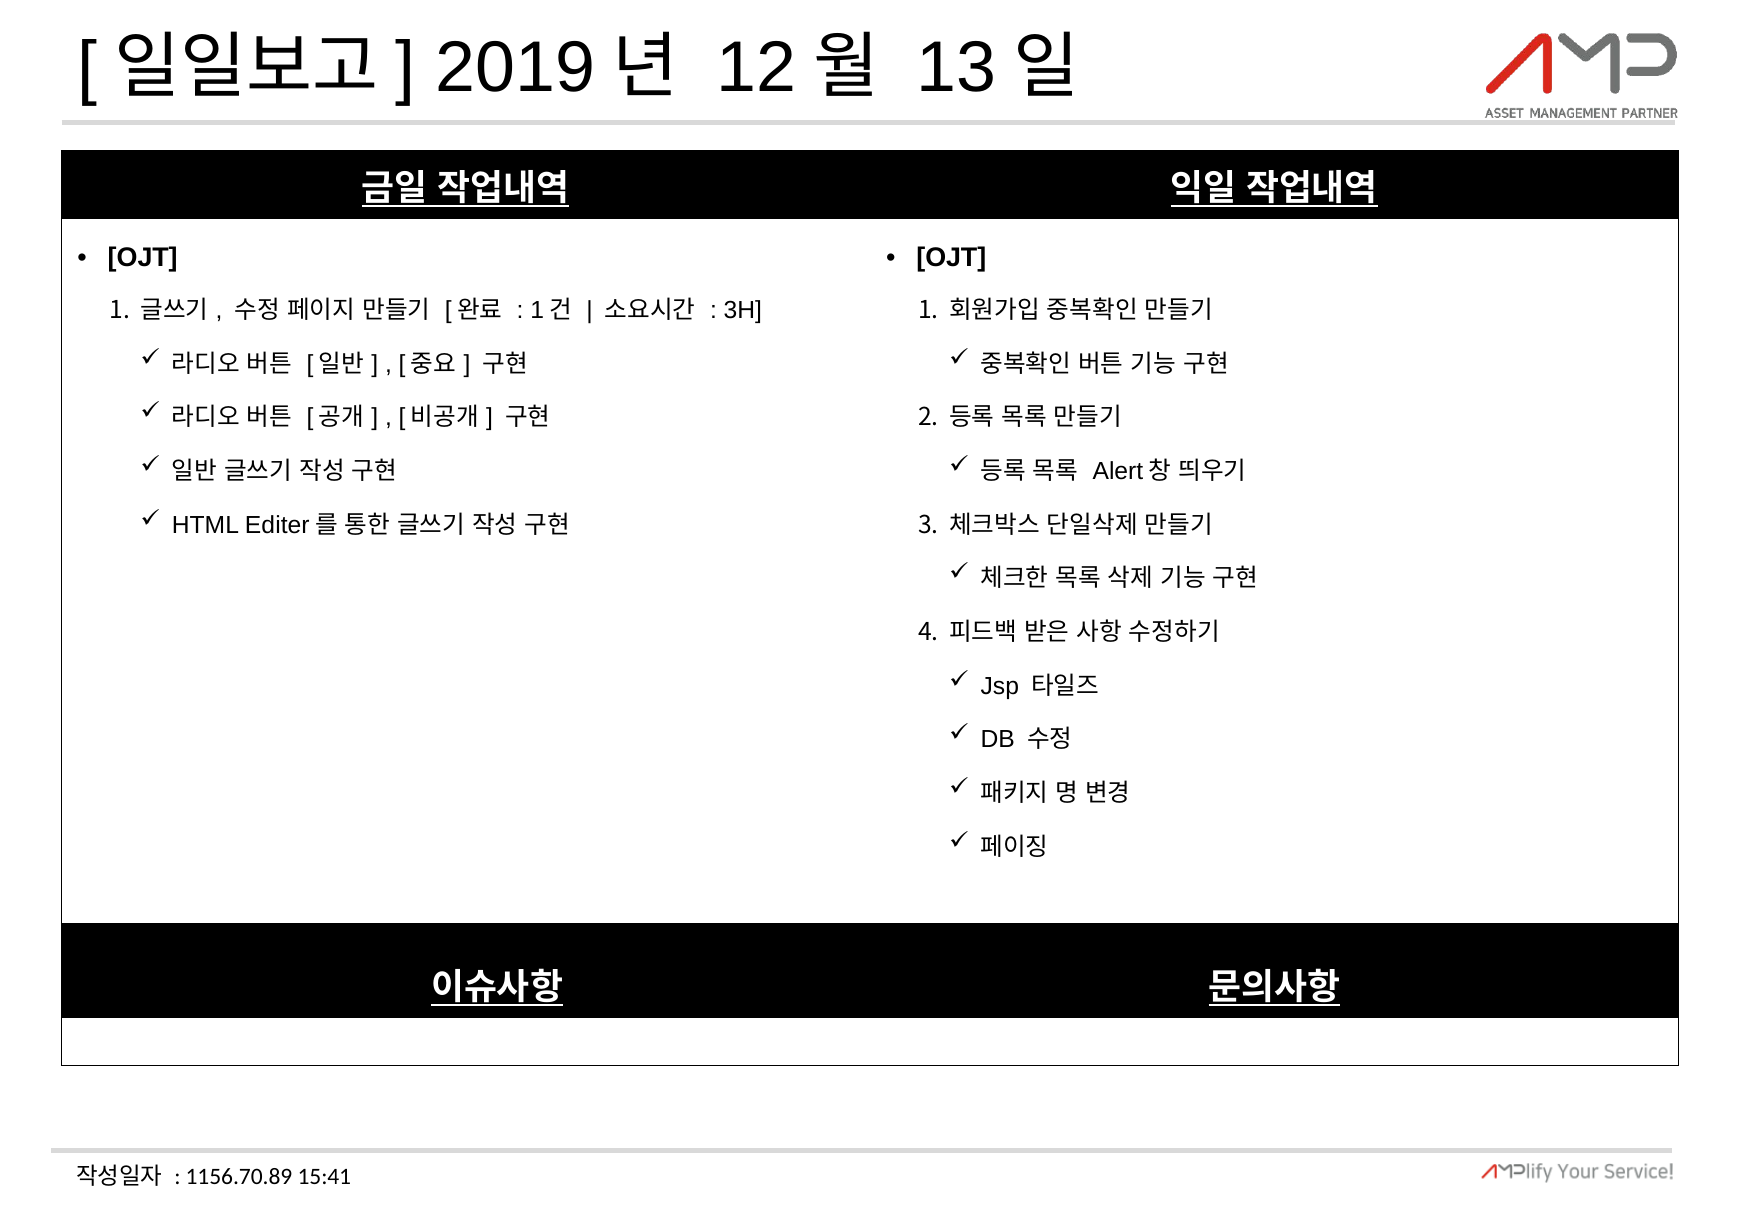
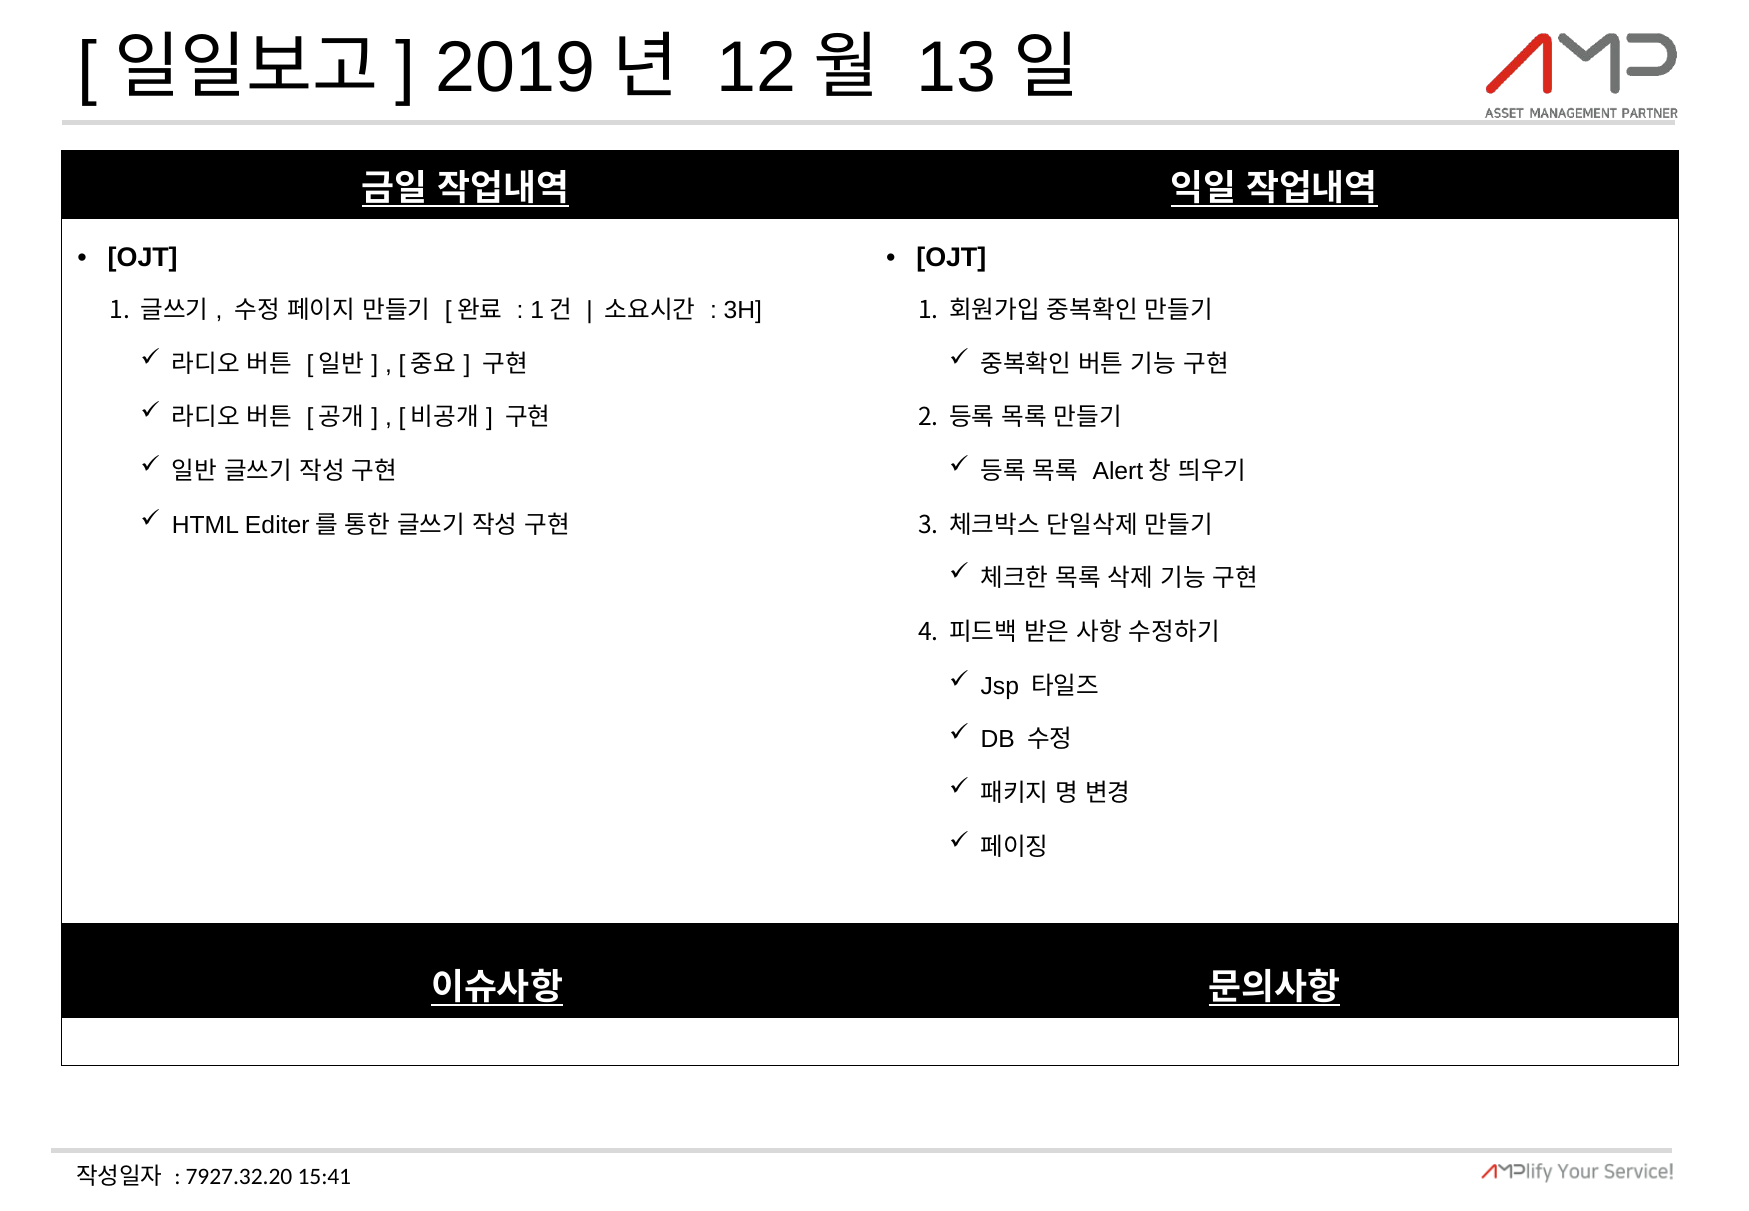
1156.70.89: 1156.70.89 -> 7927.32.20
